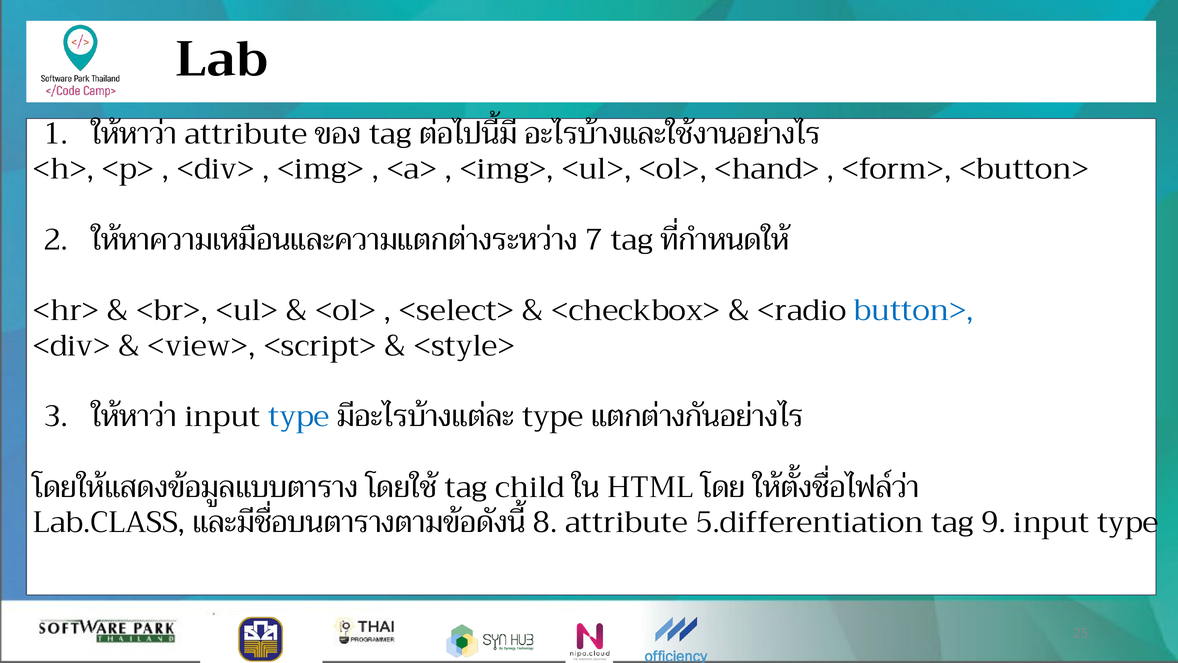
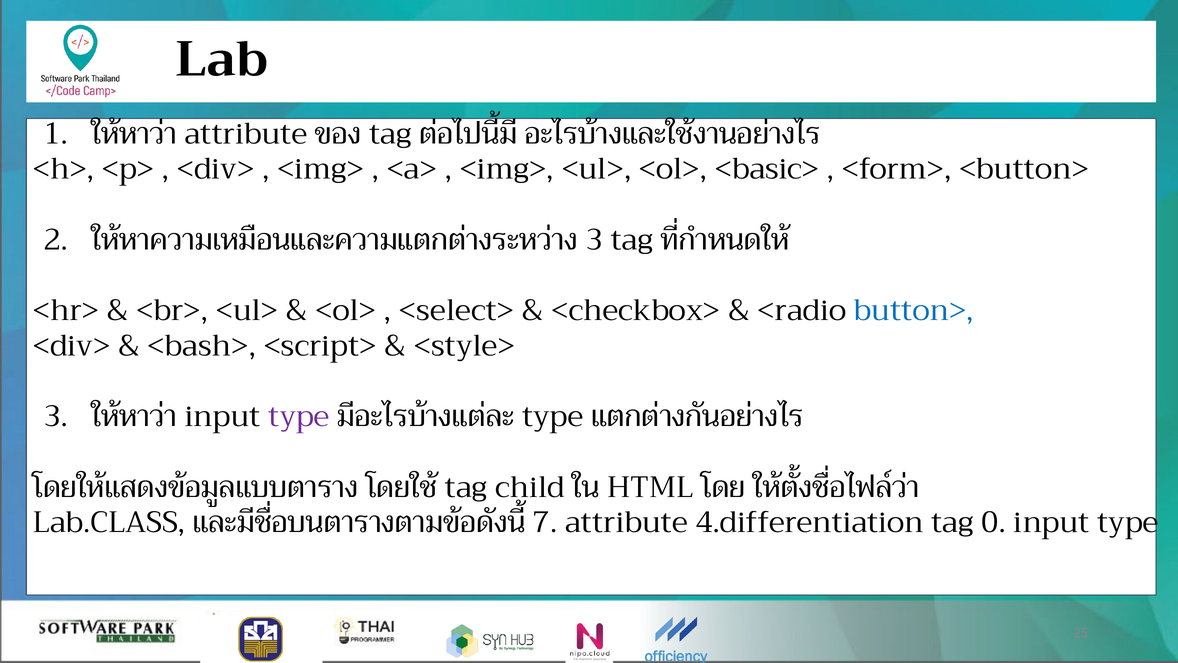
<hand>: <hand> -> <basic>
7 at (594, 240): 7 -> 3
<view>: <view> -> <bash>
type at (299, 416) colour: blue -> purple
8: 8 -> 7
5.differentiation: 5.differentiation -> 4.differentiation
9: 9 -> 0
